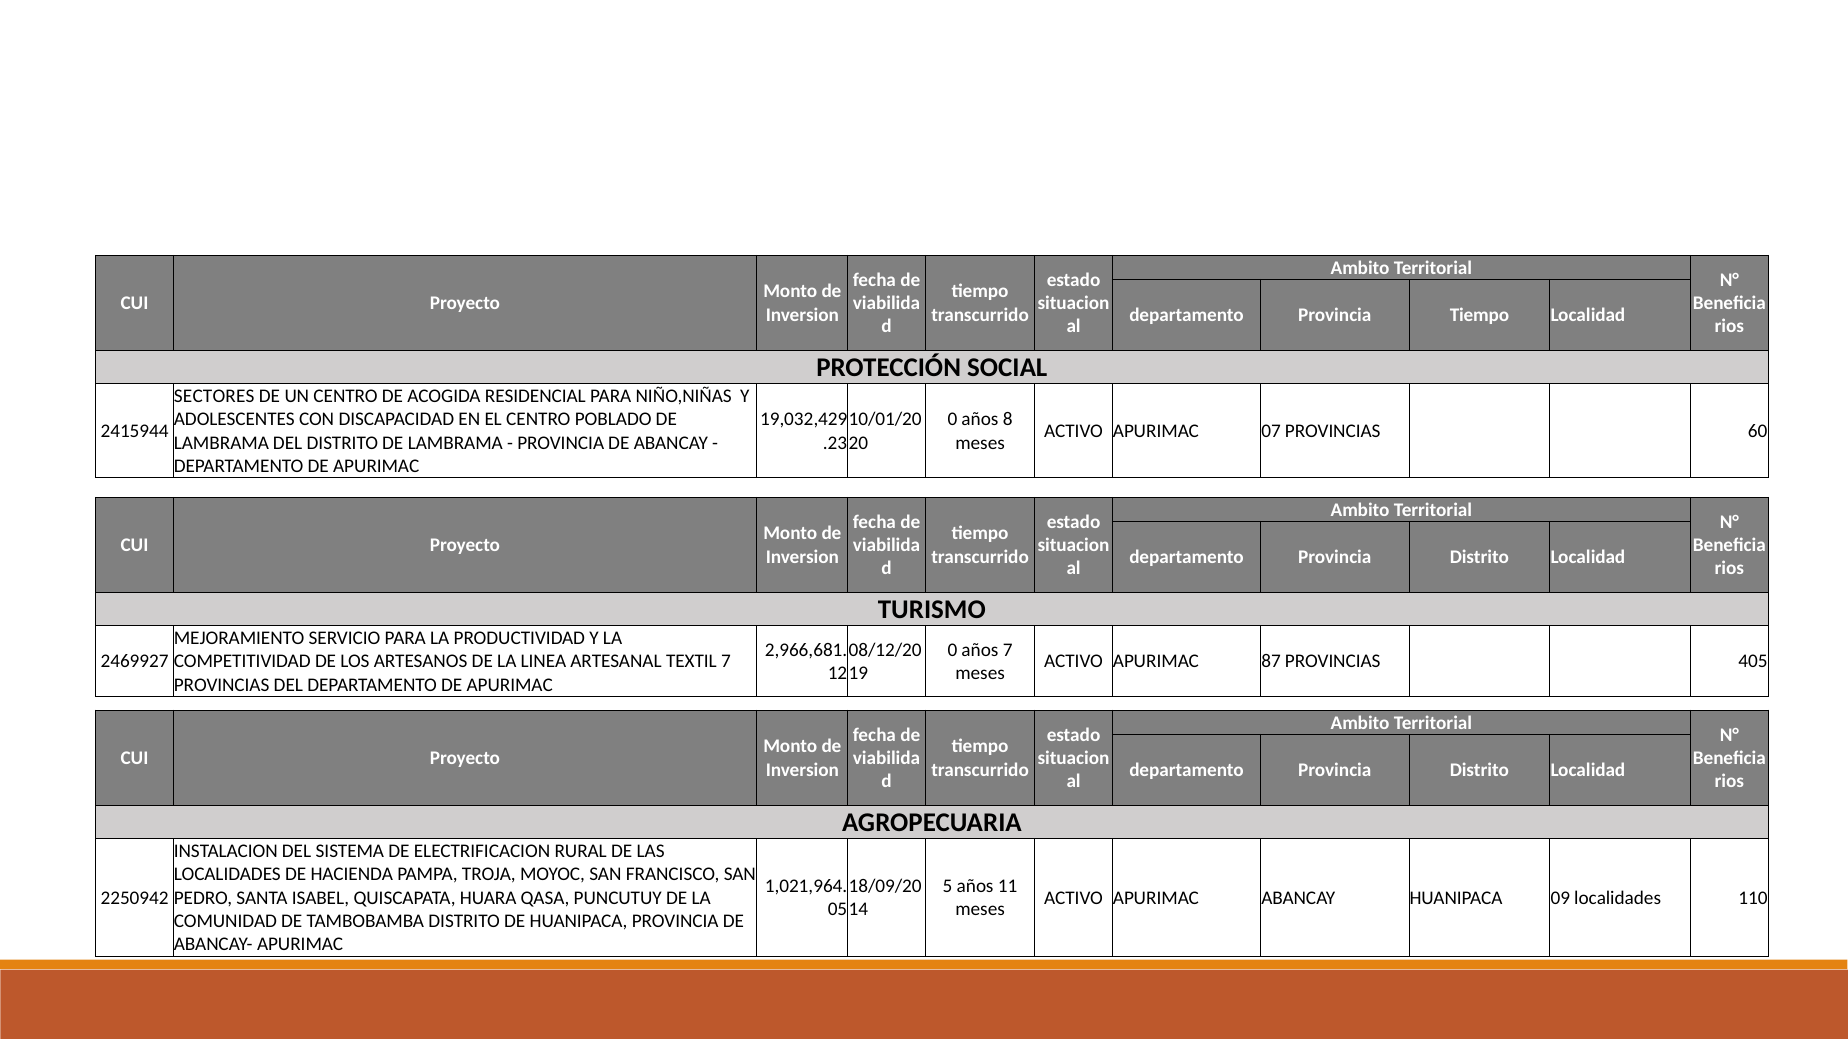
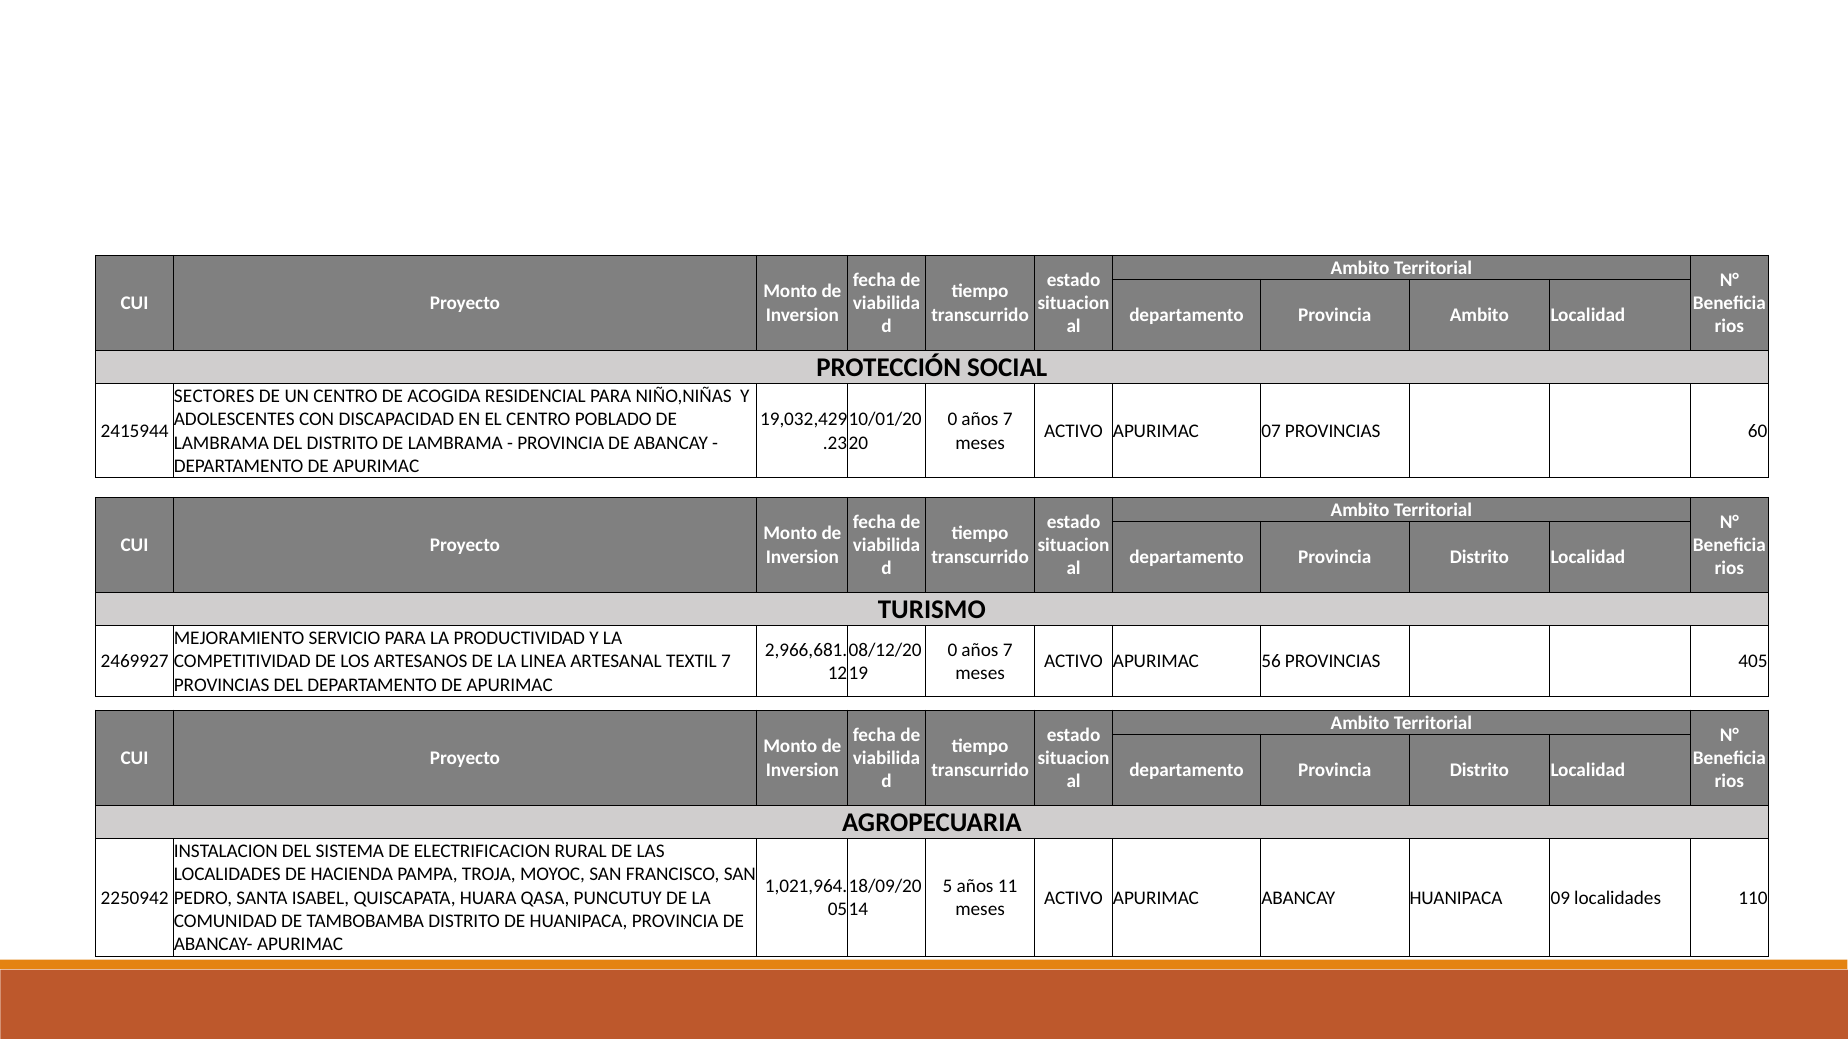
Provincia Tiempo: Tiempo -> Ambito
8 at (1008, 420): 8 -> 7
87: 87 -> 56
